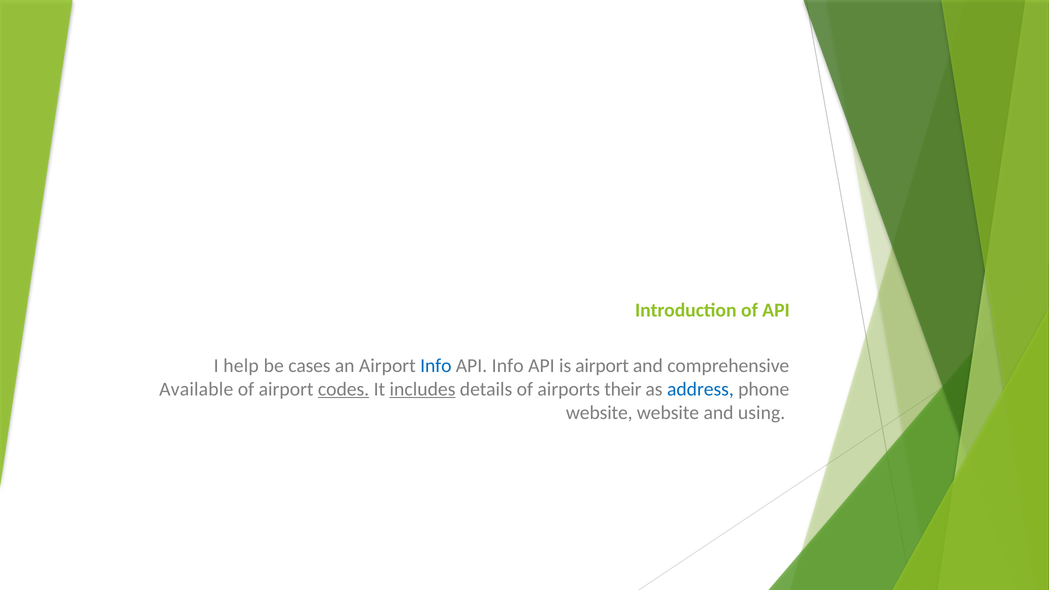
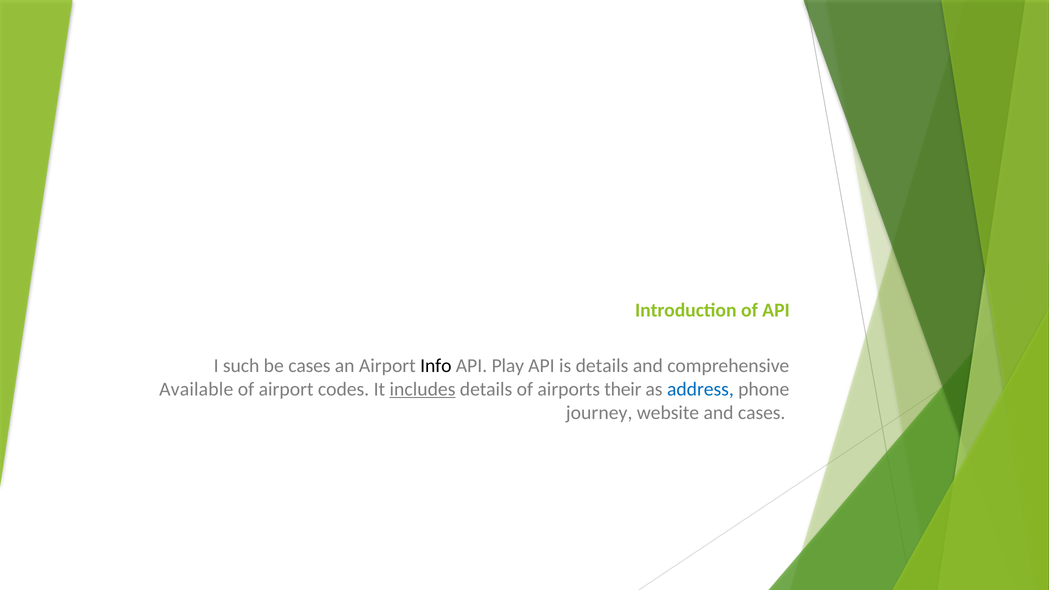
help: help -> such
Info at (436, 366) colour: blue -> black
API Info: Info -> Play
is airport: airport -> details
codes underline: present -> none
website at (599, 413): website -> journey
and using: using -> cases
